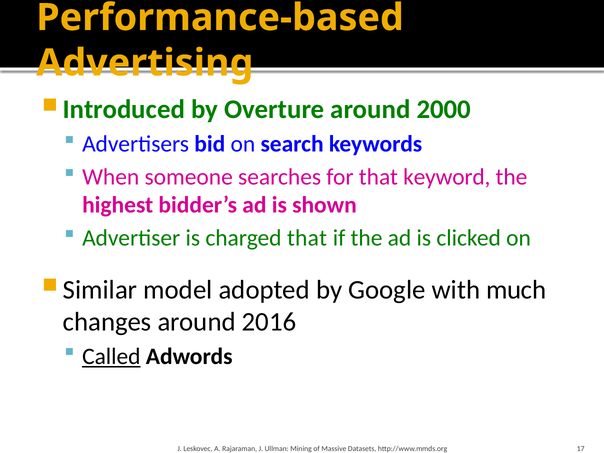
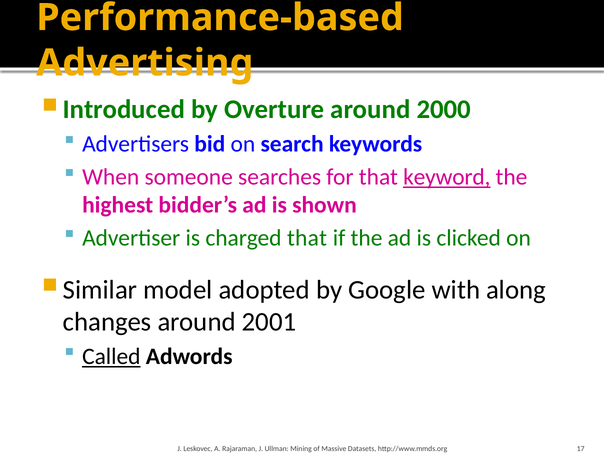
keyword underline: none -> present
much: much -> along
2016: 2016 -> 2001
